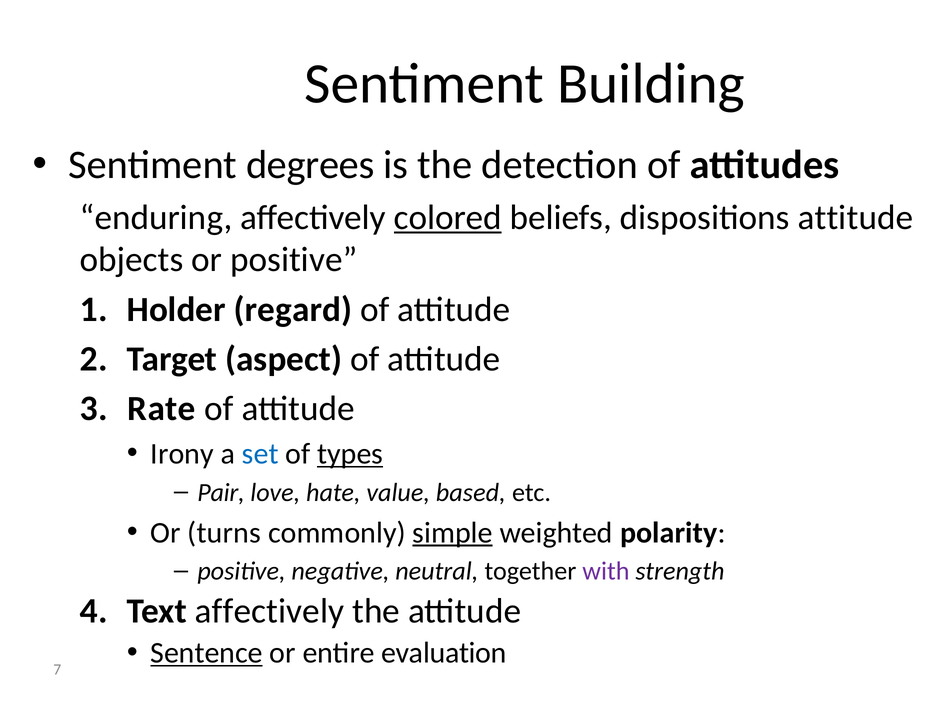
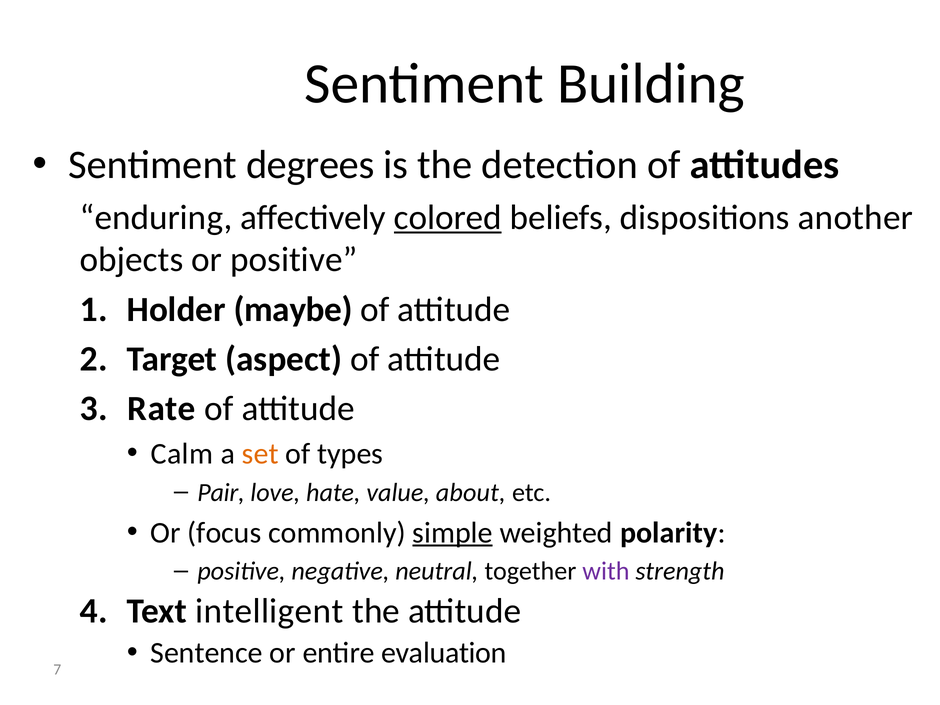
dispositions attitude: attitude -> another
regard: regard -> maybe
Irony: Irony -> Calm
set colour: blue -> orange
types underline: present -> none
based: based -> about
turns: turns -> focus
Text affectively: affectively -> intelligent
Sentence underline: present -> none
